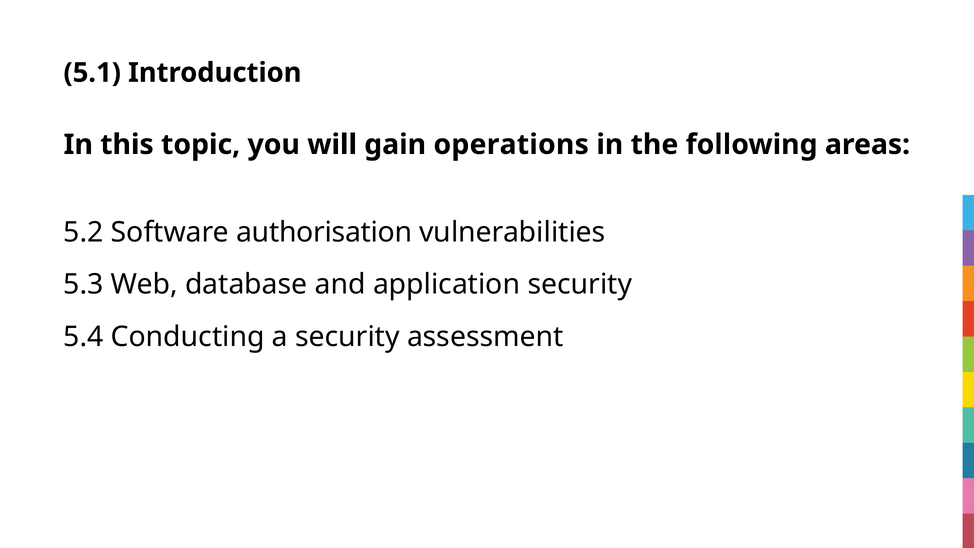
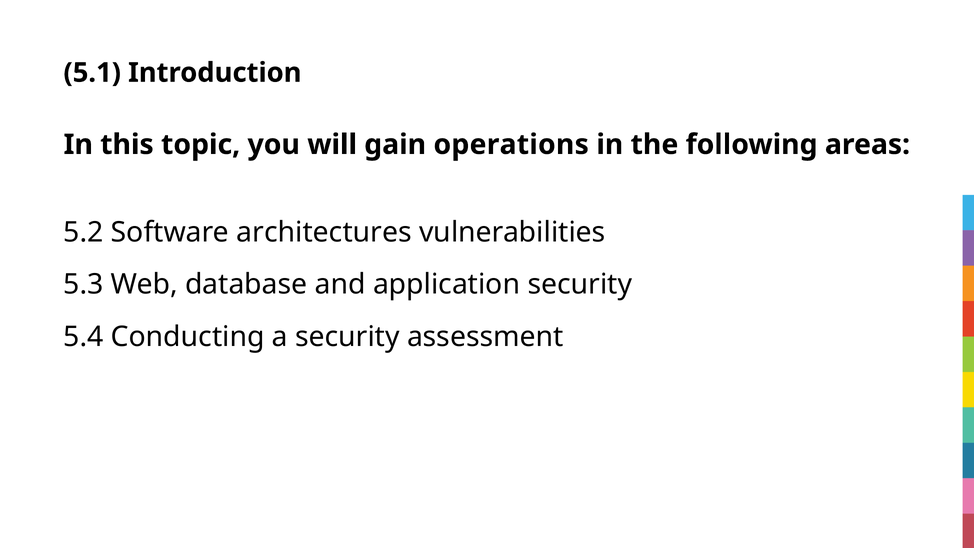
authorisation: authorisation -> architectures
